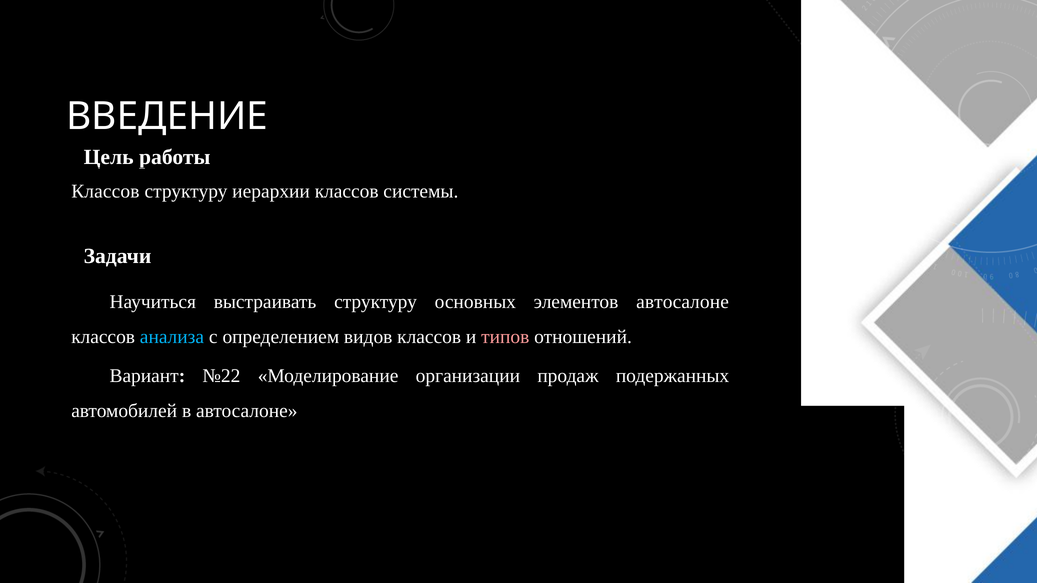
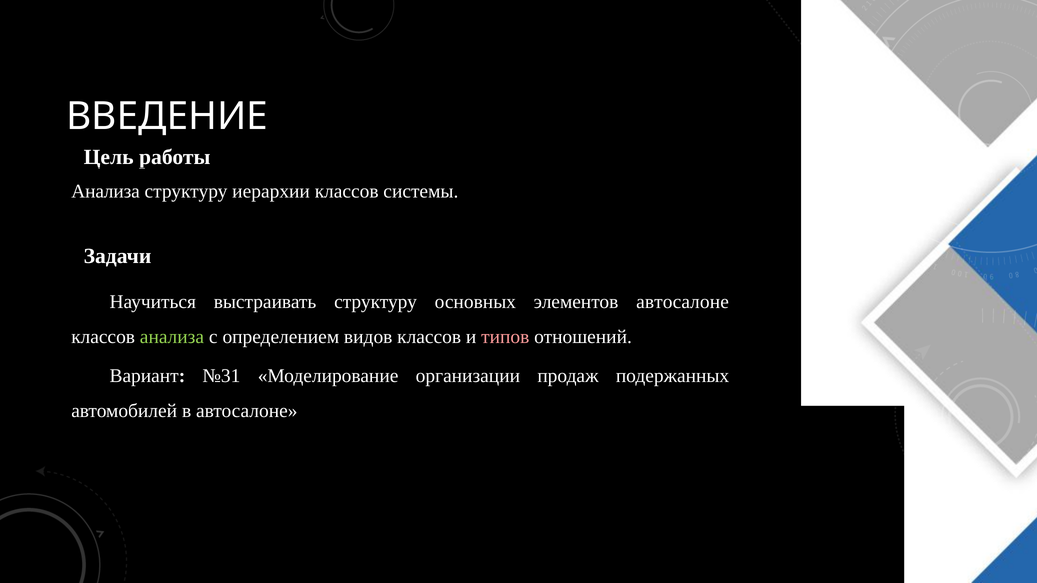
Классов at (105, 191): Классов -> Анализа
анализа at (172, 337) colour: light blue -> light green
№22: №22 -> №31
